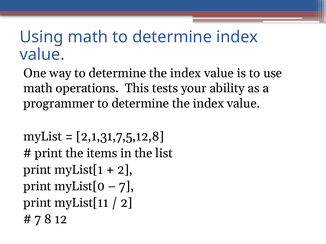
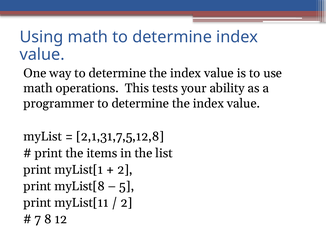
myList[0: myList[0 -> myList[8
7 at (127, 187): 7 -> 5
